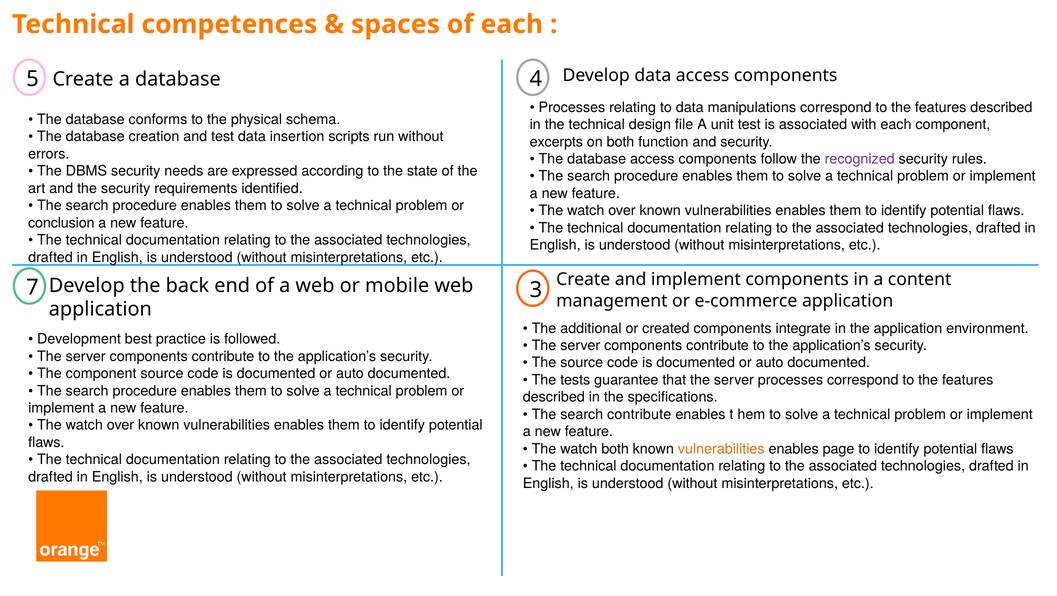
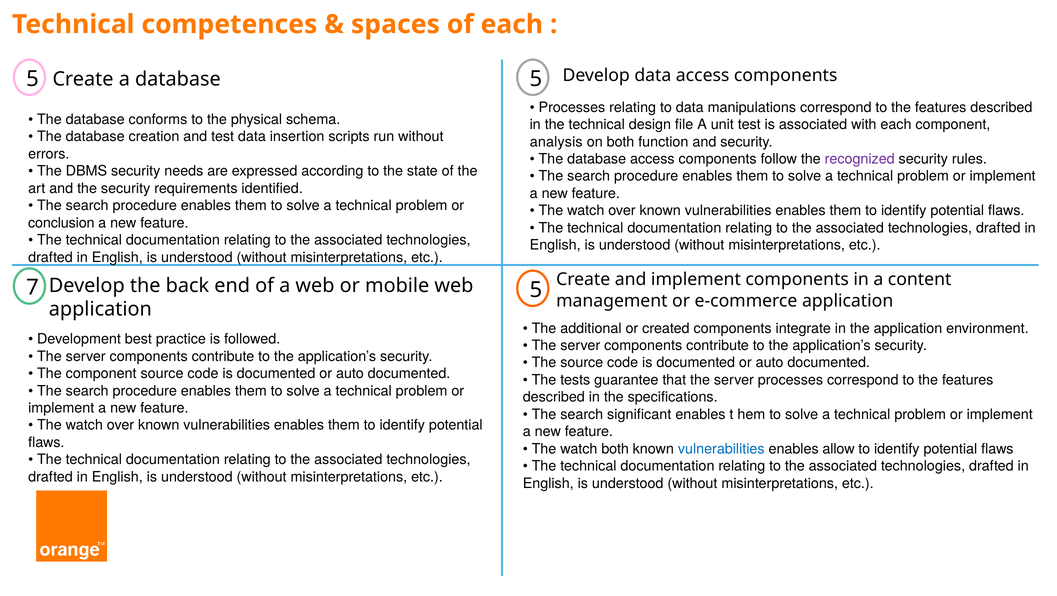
5 4: 4 -> 5
excerpts: excerpts -> analysis
7 3: 3 -> 5
search contribute: contribute -> significant
vulnerabilities at (721, 449) colour: orange -> blue
page: page -> allow
